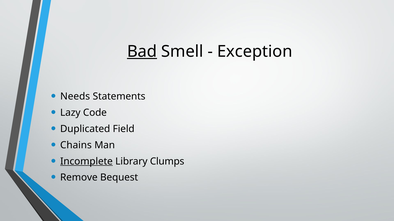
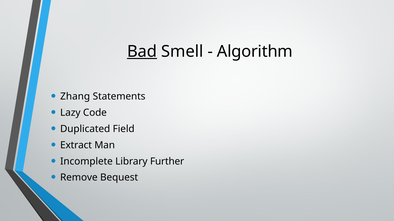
Exception: Exception -> Algorithm
Needs: Needs -> Zhang
Chains: Chains -> Extract
Incomplete underline: present -> none
Clumps: Clumps -> Further
